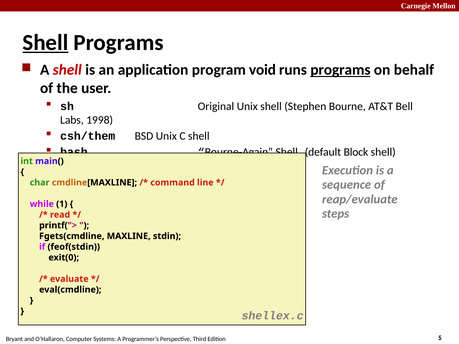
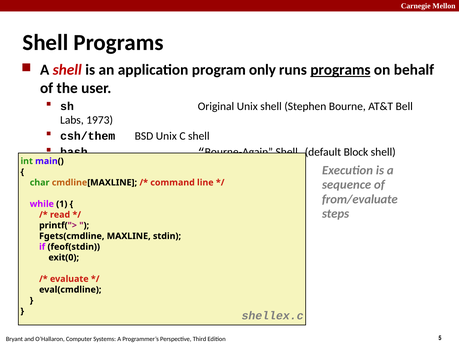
Shell at (45, 43) underline: present -> none
void: void -> only
1998: 1998 -> 1973
reap/evaluate: reap/evaluate -> from/evaluate
